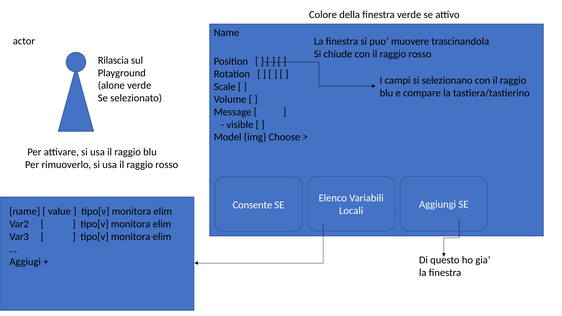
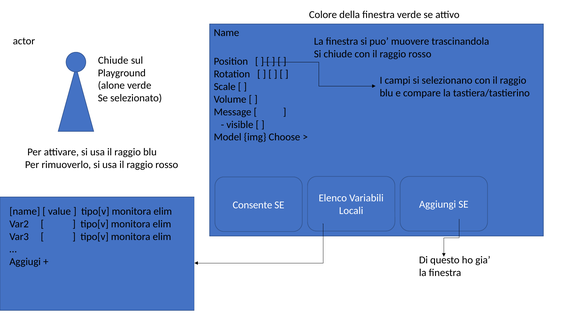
Rilascia at (113, 60): Rilascia -> Chiude
